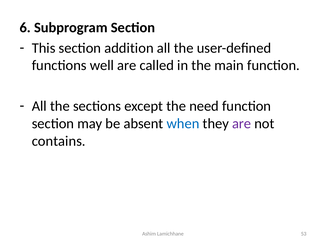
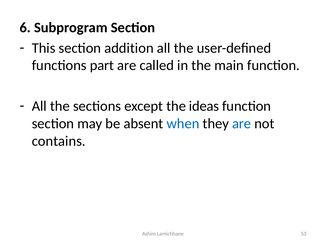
well: well -> part
need: need -> ideas
are at (242, 123) colour: purple -> blue
